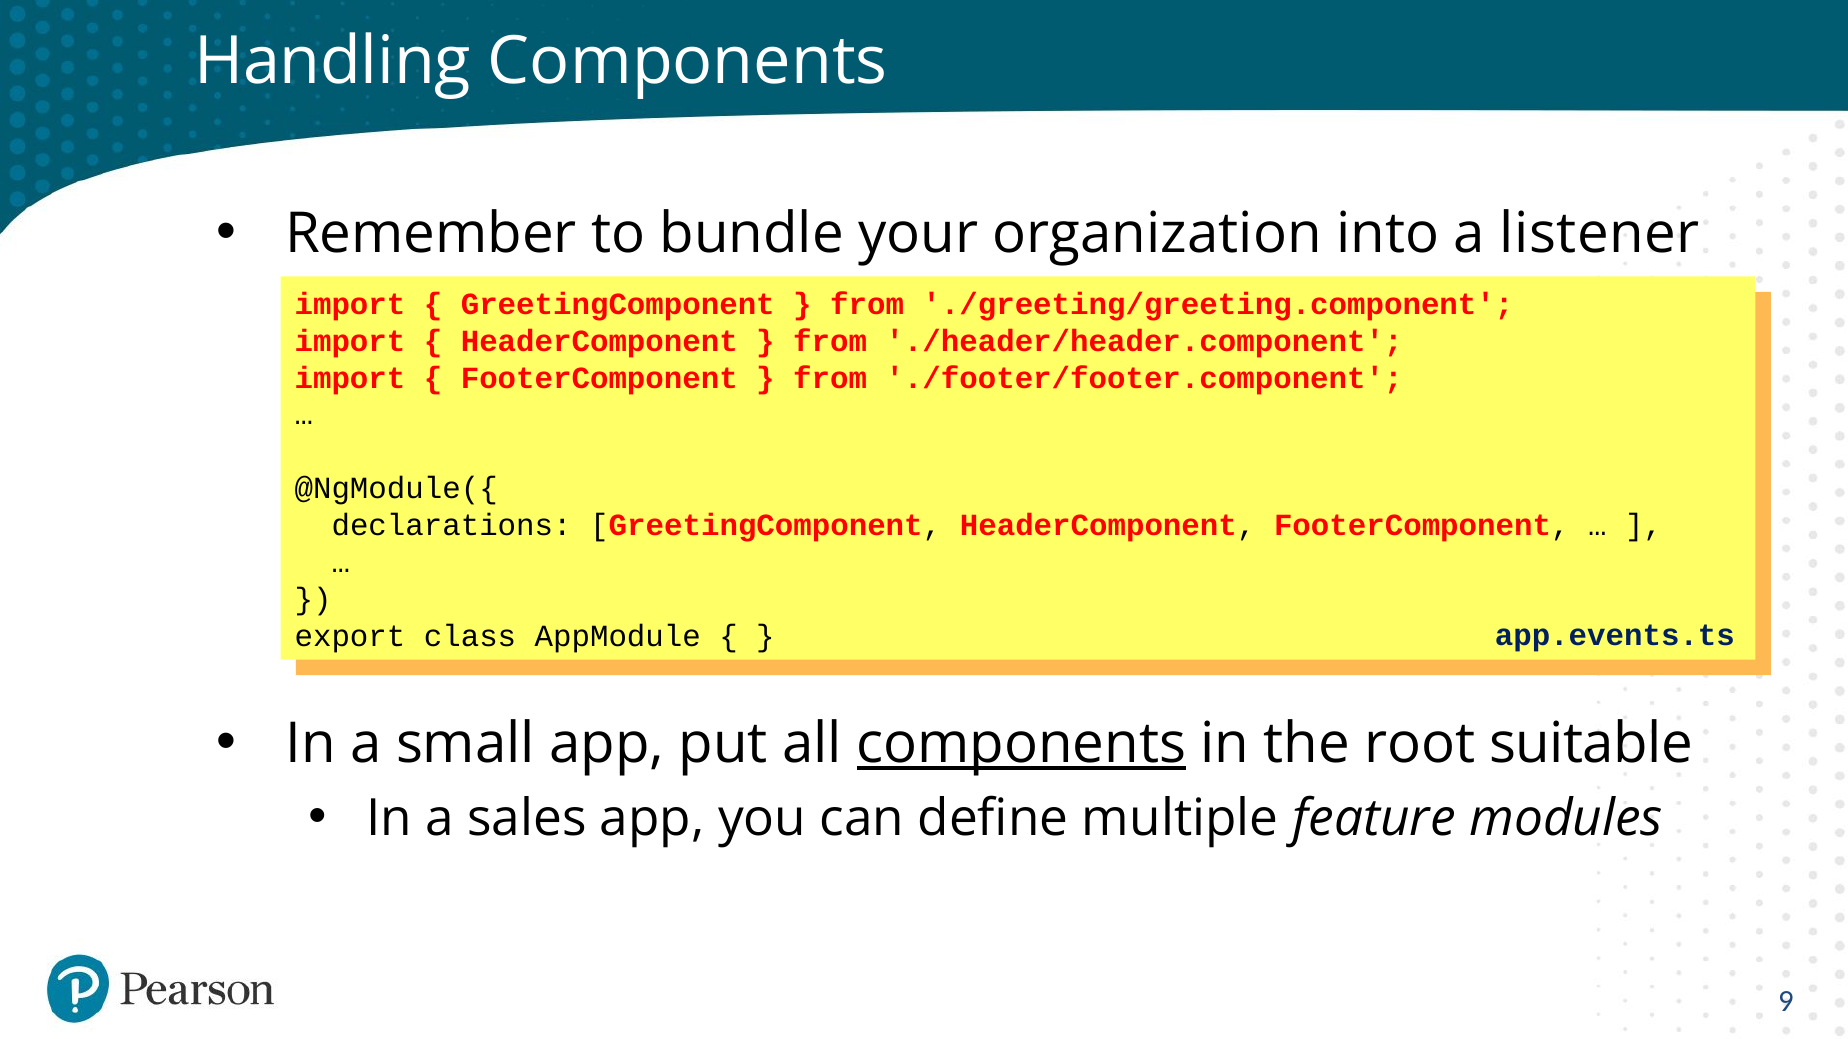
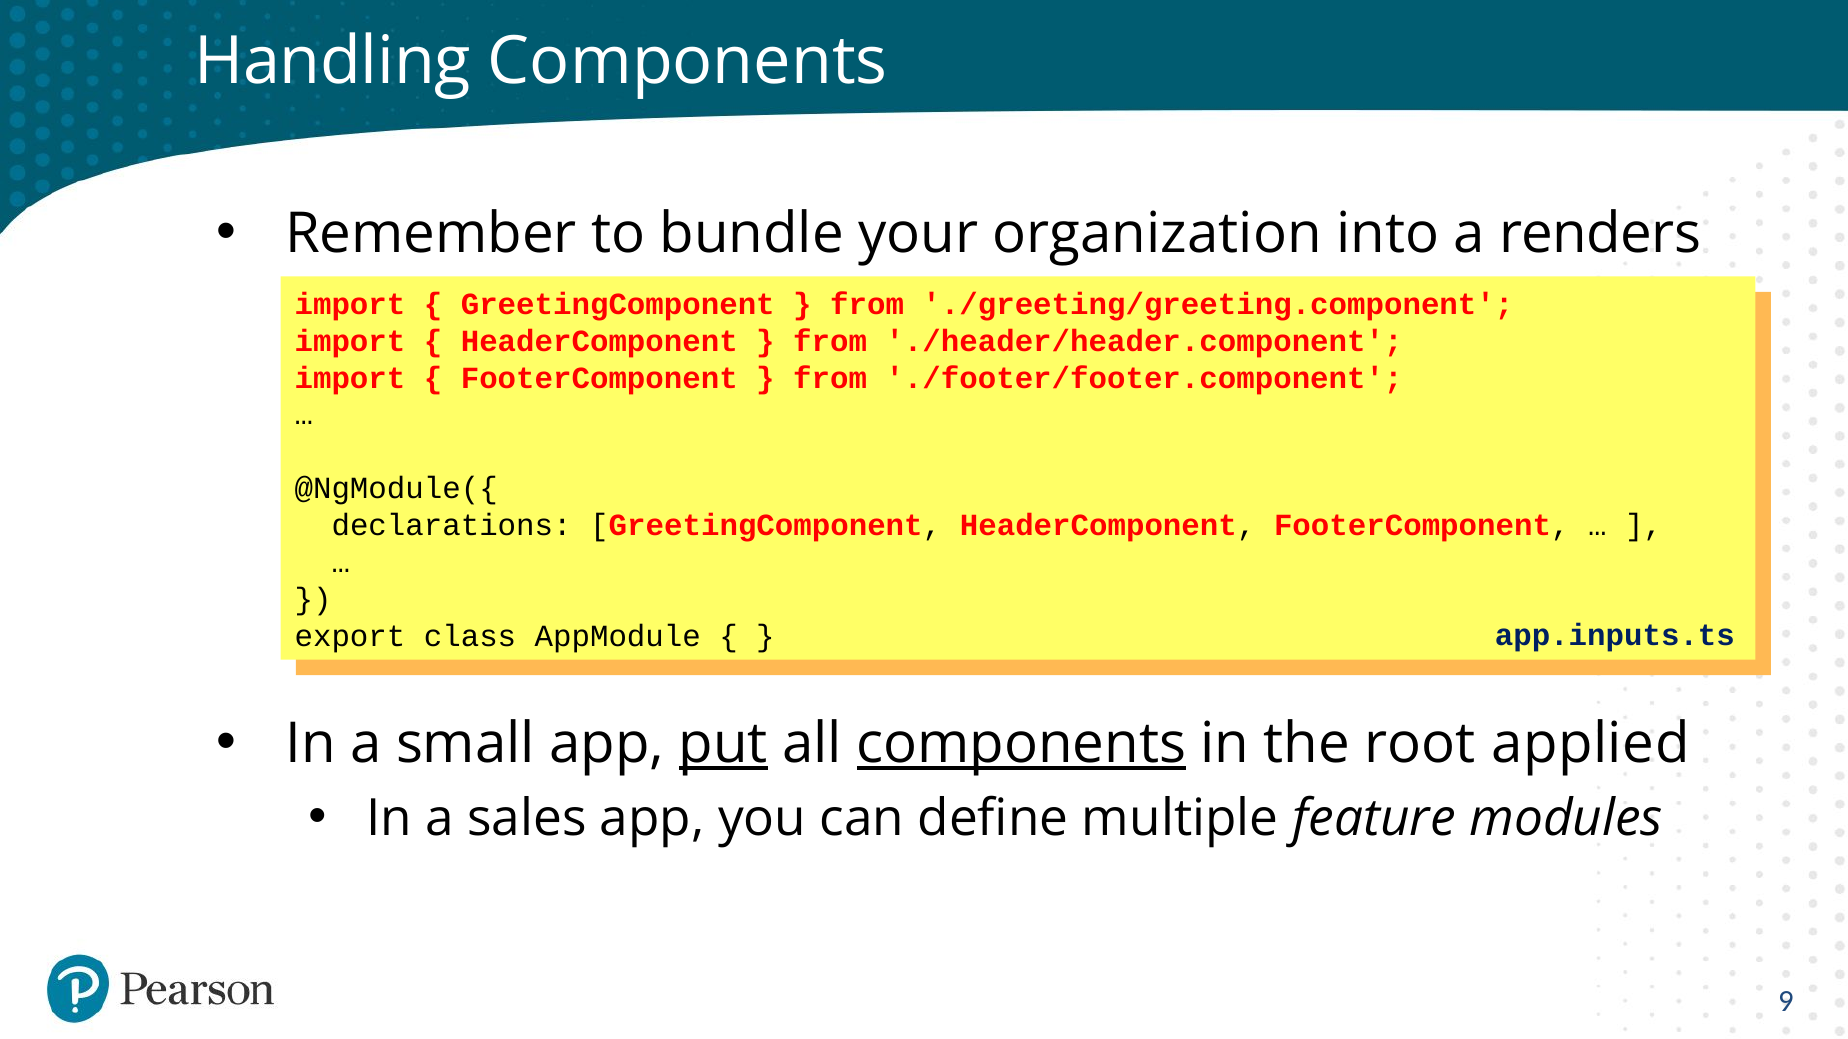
listener: listener -> renders
app.events.ts: app.events.ts -> app.inputs.ts
put underline: none -> present
suitable: suitable -> applied
